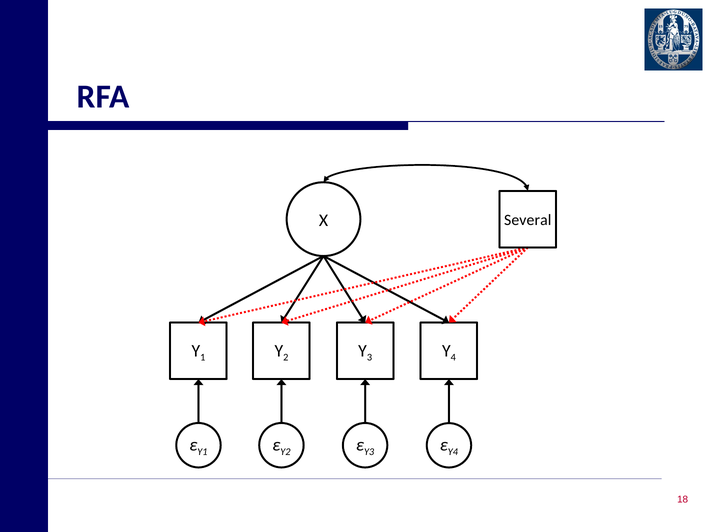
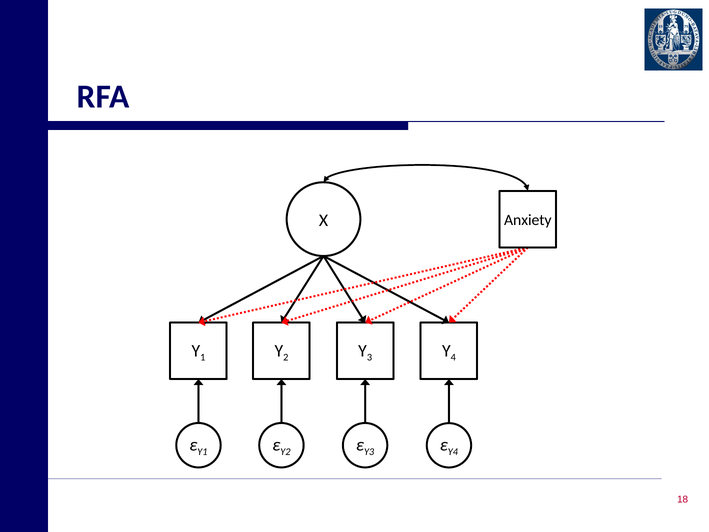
Several: Several -> Anxiety
